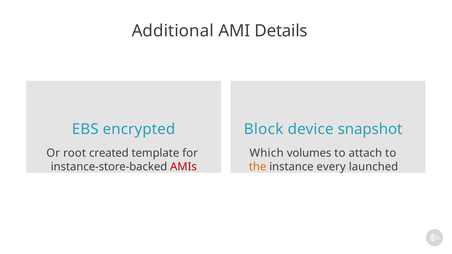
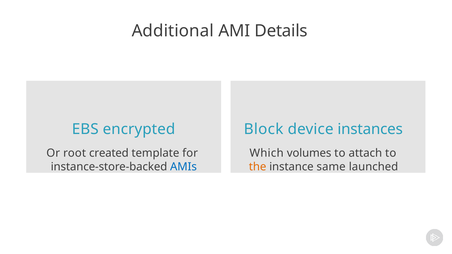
snapshot: snapshot -> instances
AMIs colour: red -> blue
every: every -> same
